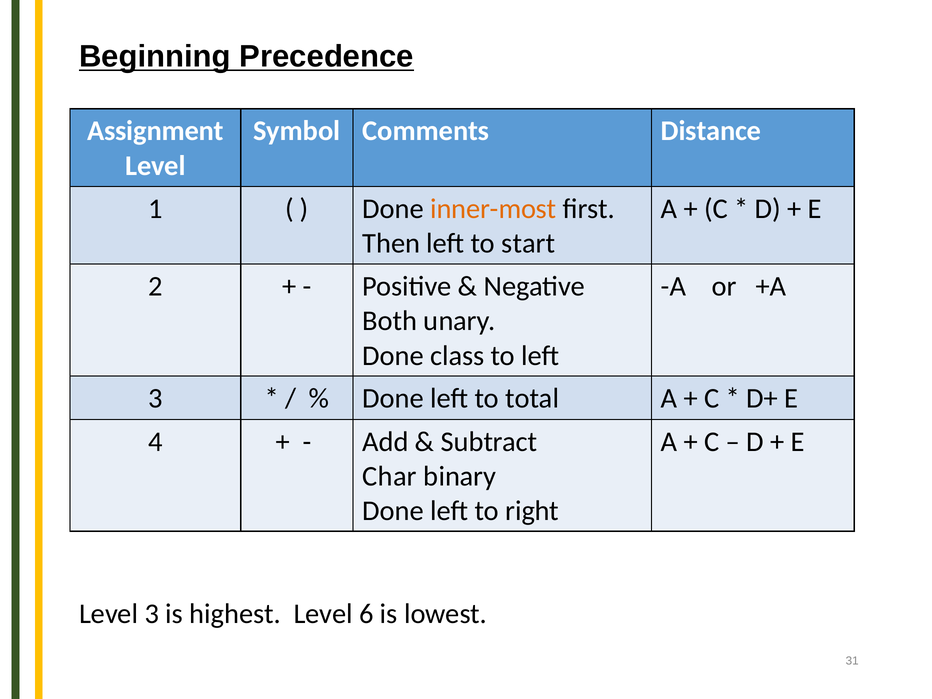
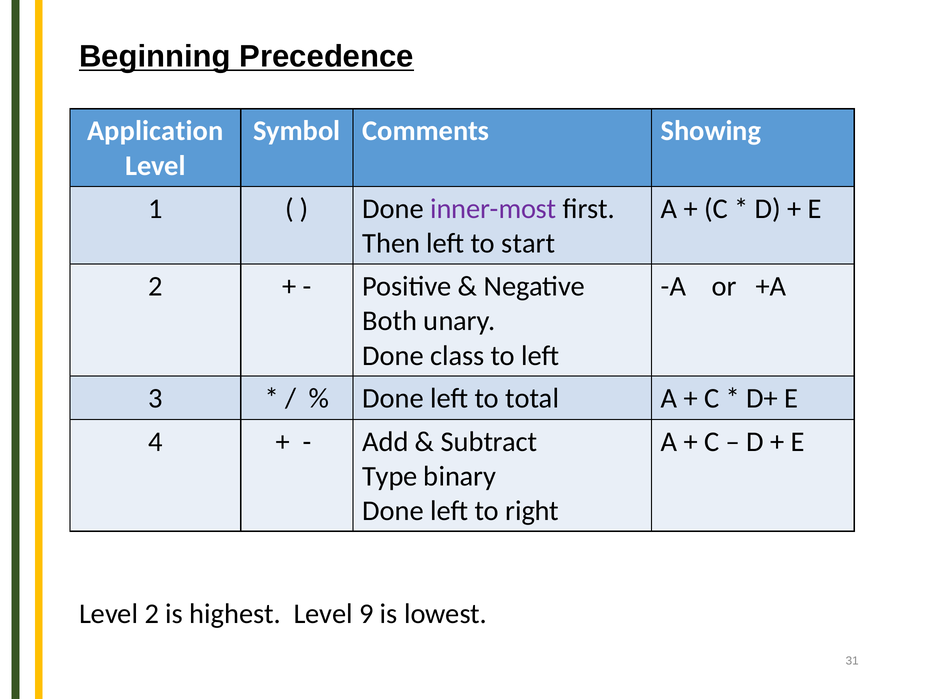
Assignment: Assignment -> Application
Distance: Distance -> Showing
inner-most colour: orange -> purple
Char: Char -> Type
Level 3: 3 -> 2
6: 6 -> 9
